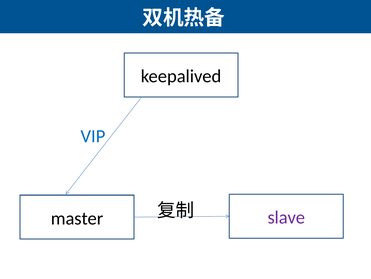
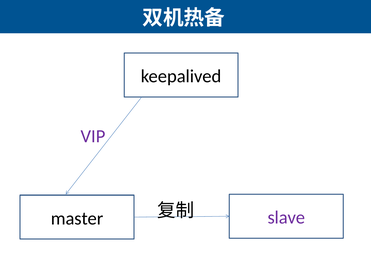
VIP colour: blue -> purple
